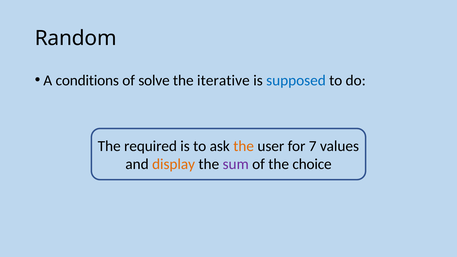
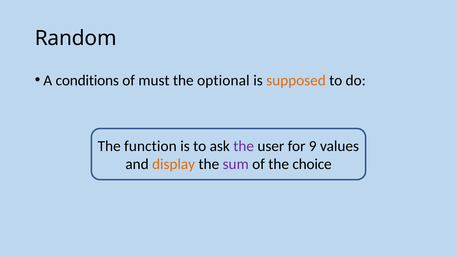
solve: solve -> must
iterative: iterative -> optional
supposed colour: blue -> orange
required: required -> function
the at (244, 146) colour: orange -> purple
7: 7 -> 9
